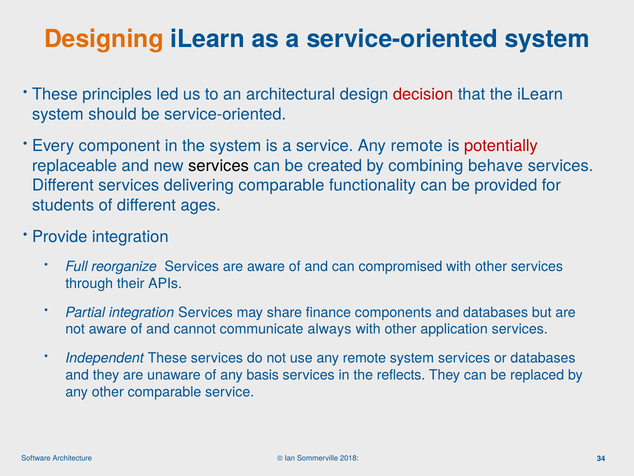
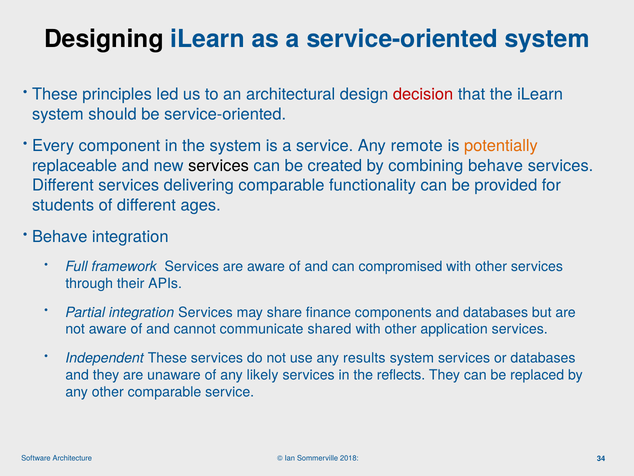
Designing colour: orange -> black
potentially colour: red -> orange
Provide at (60, 236): Provide -> Behave
reorganize: reorganize -> framework
always: always -> shared
use any remote: remote -> results
basis: basis -> likely
